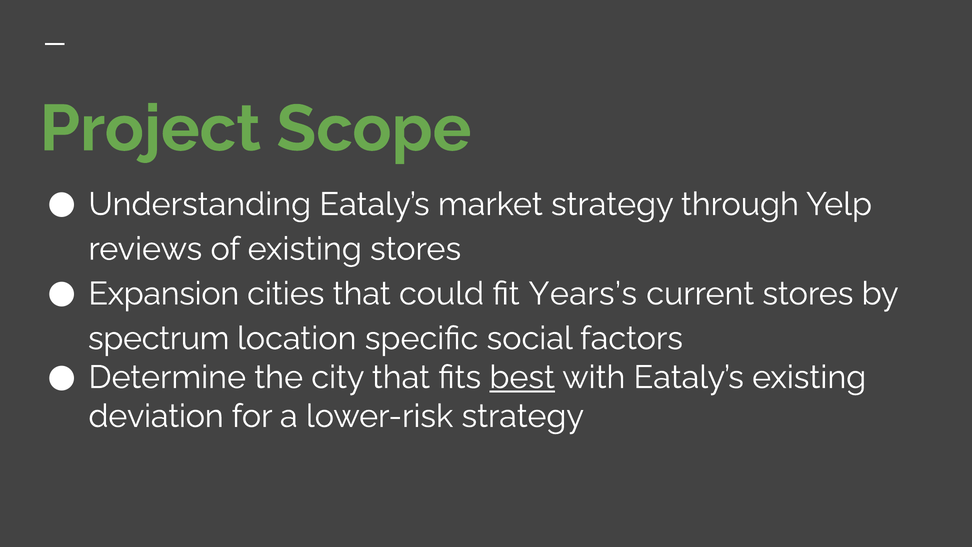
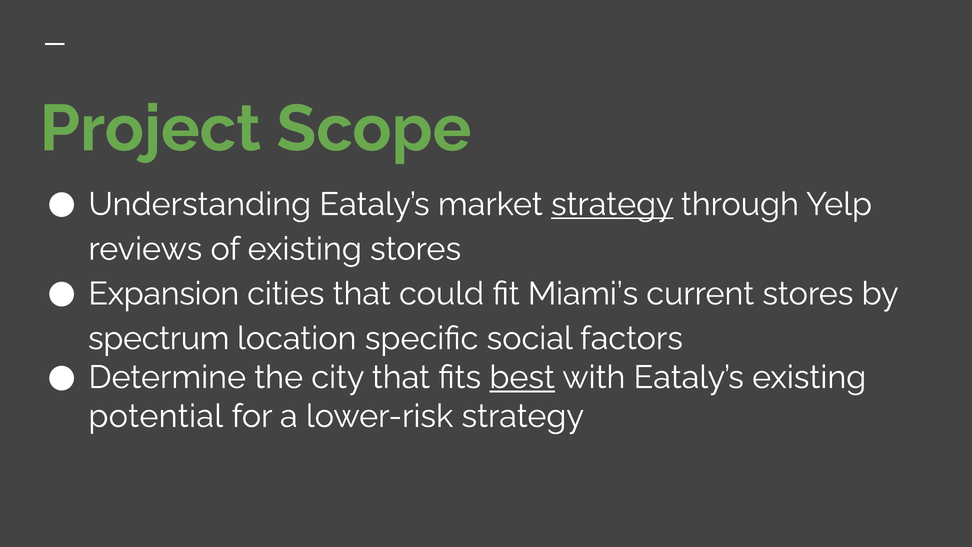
strategy at (612, 204) underline: none -> present
Years’s: Years’s -> Miami’s
deviation: deviation -> potential
